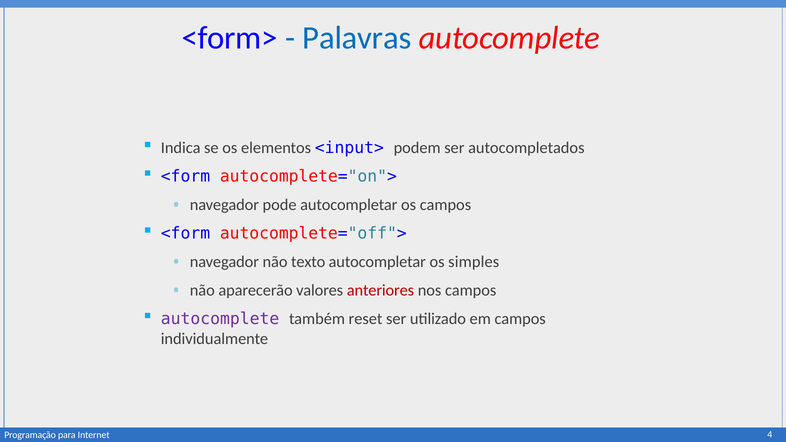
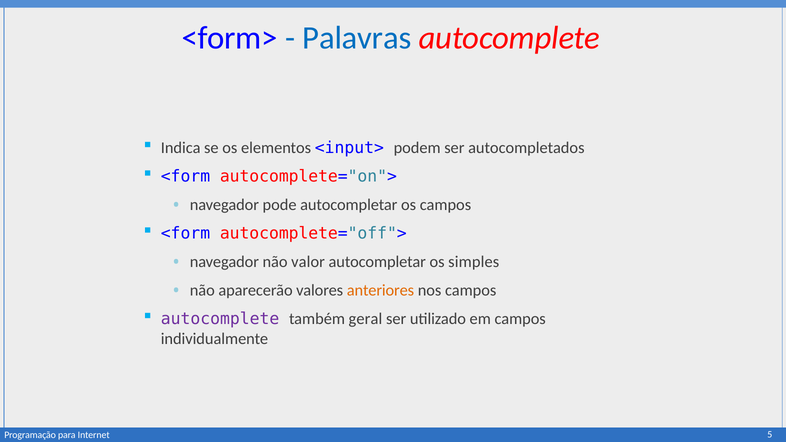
texto: texto -> valor
anteriores colour: red -> orange
reset: reset -> geral
4: 4 -> 5
